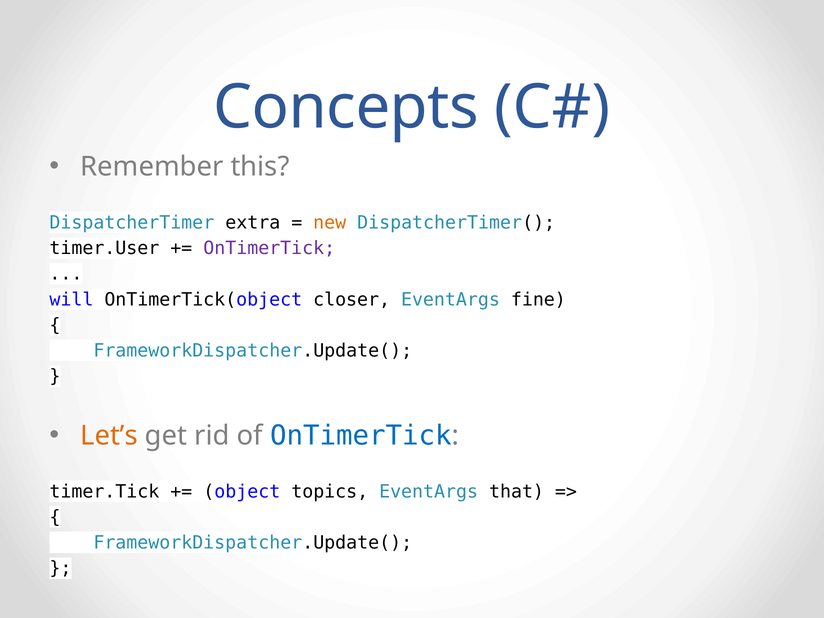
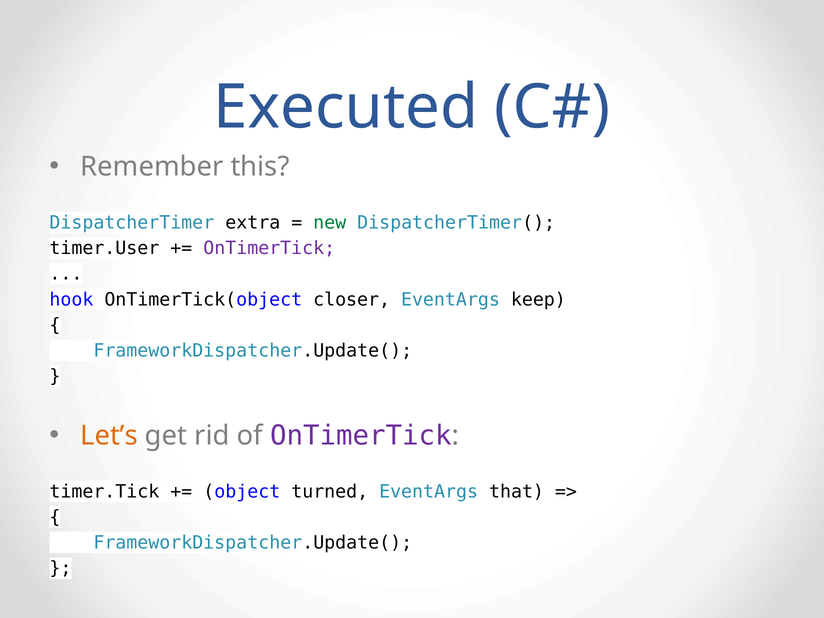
Concepts: Concepts -> Executed
new colour: orange -> green
will: will -> hook
fine: fine -> keep
OnTimerTick at (361, 436) colour: blue -> purple
topics: topics -> turned
